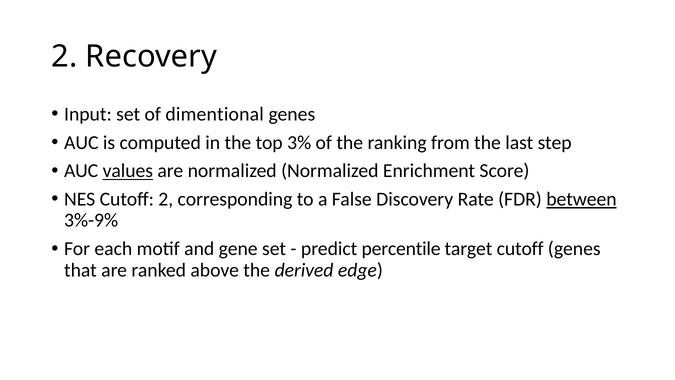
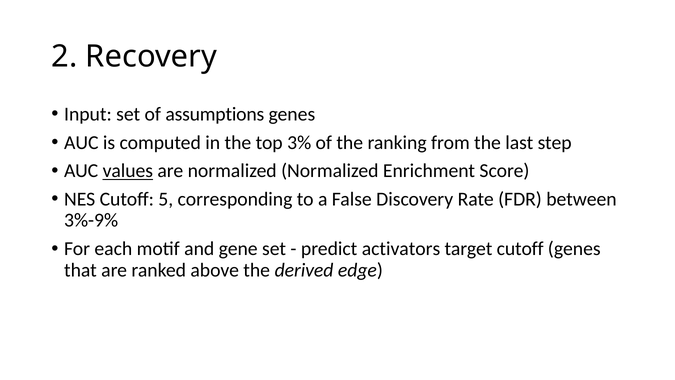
dimentional: dimentional -> assumptions
Cutoff 2: 2 -> 5
between underline: present -> none
percentile: percentile -> activators
